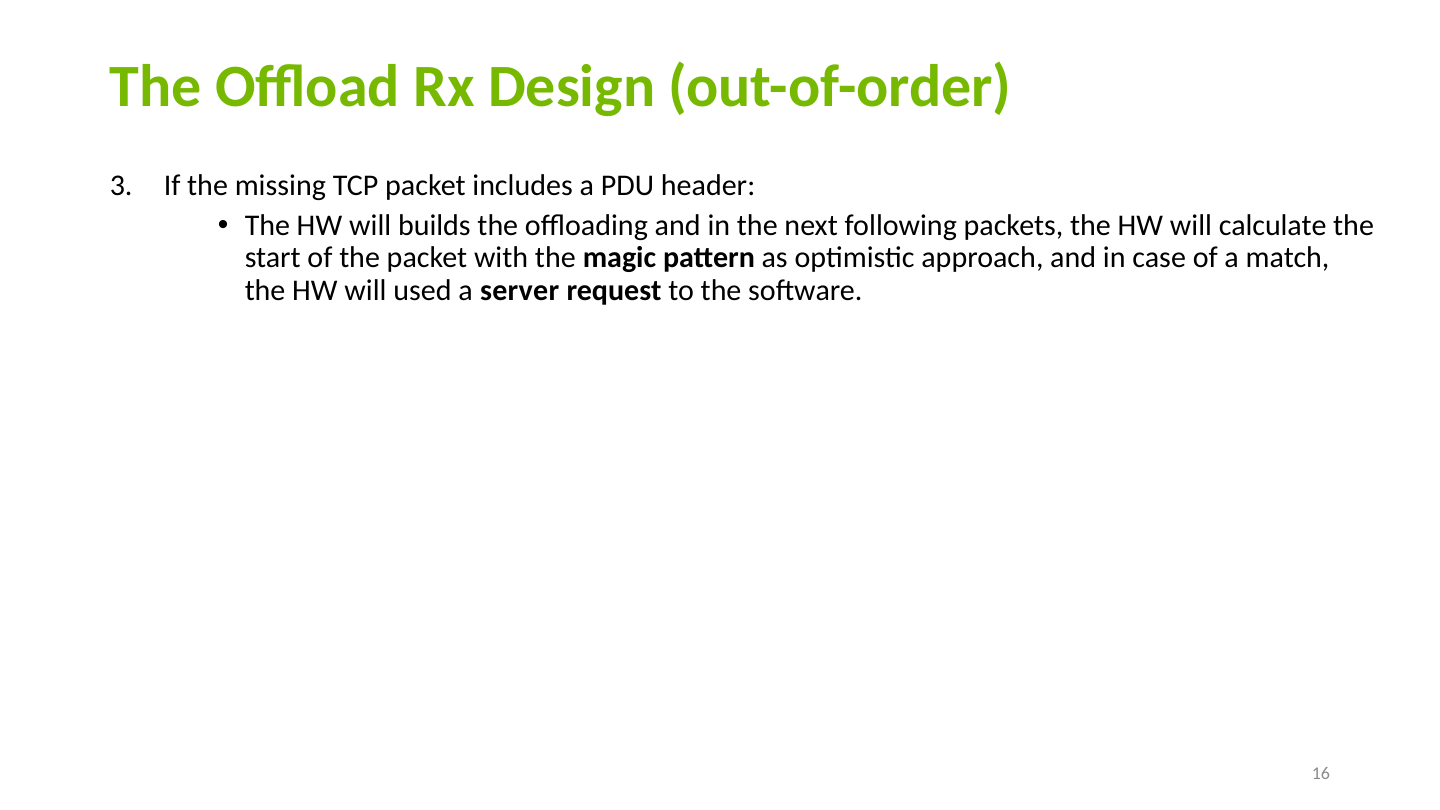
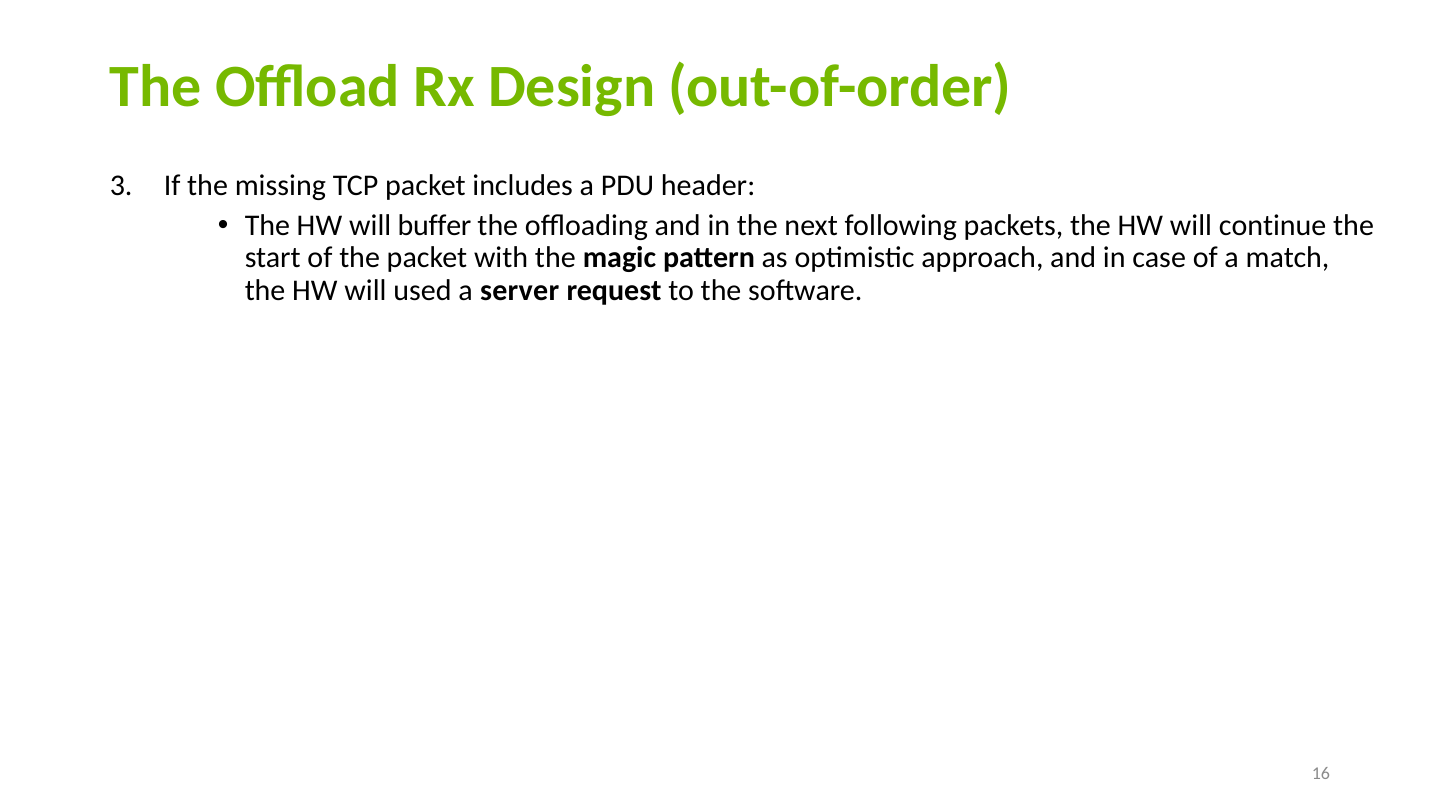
builds: builds -> buffer
calculate: calculate -> continue
